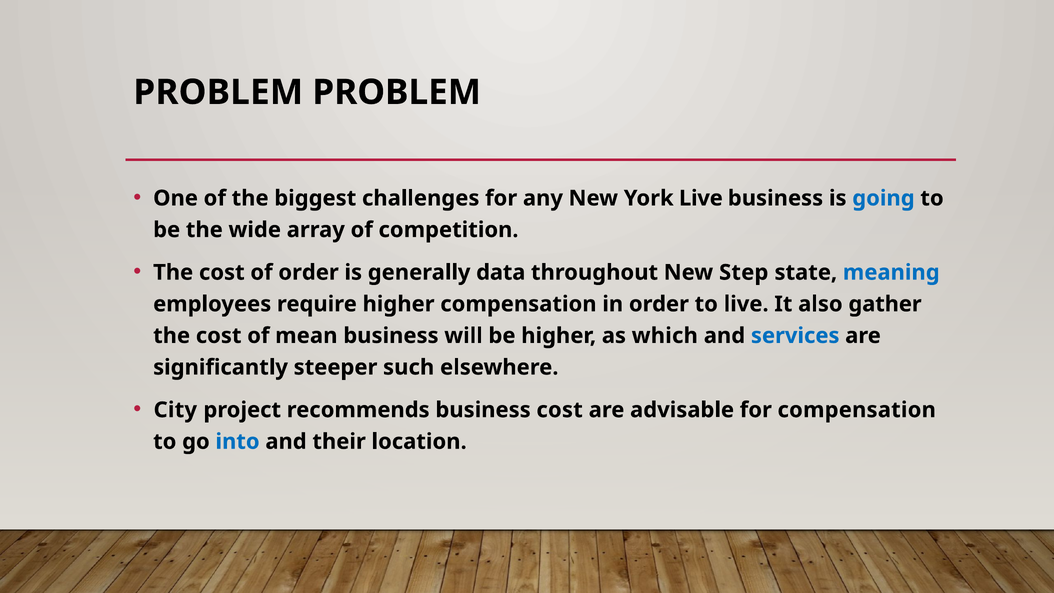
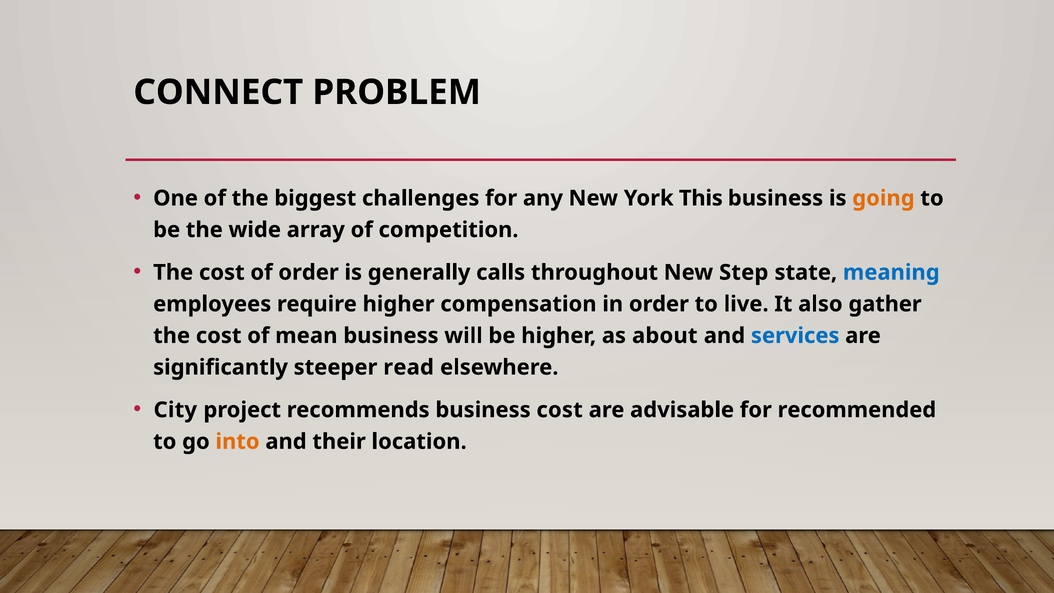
PROBLEM at (218, 92): PROBLEM -> CONNECT
York Live: Live -> This
going colour: blue -> orange
data: data -> calls
which: which -> about
such: such -> read
for compensation: compensation -> recommended
into colour: blue -> orange
